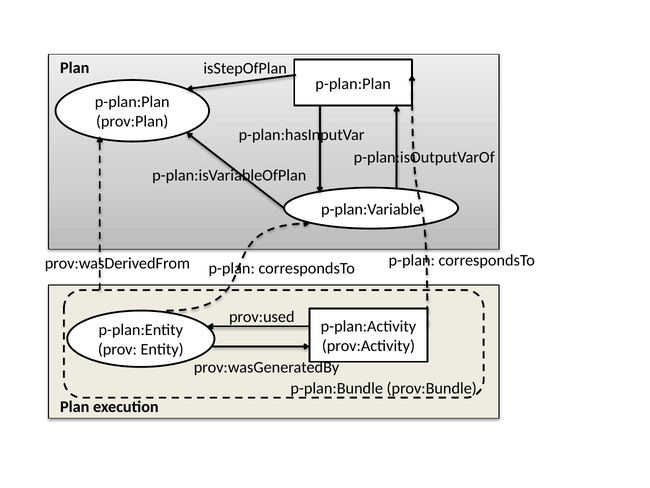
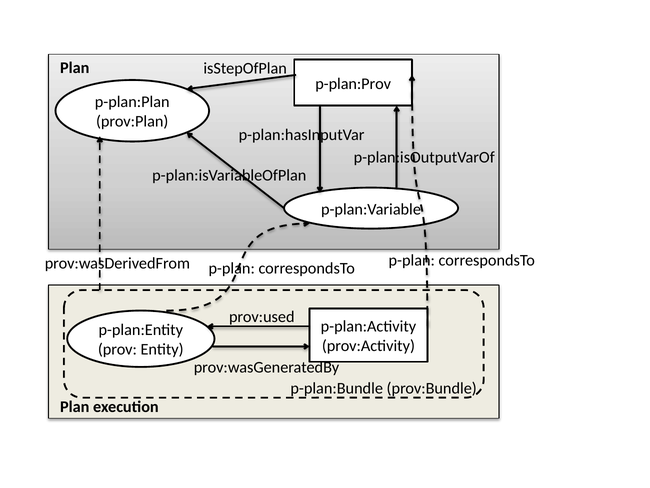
p-plan:Plan at (353, 84): p-plan:Plan -> p-plan:Prov
